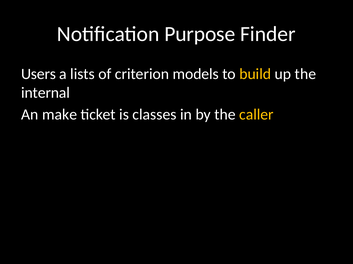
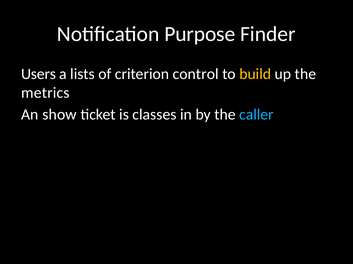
models: models -> control
internal: internal -> metrics
make: make -> show
caller colour: yellow -> light blue
